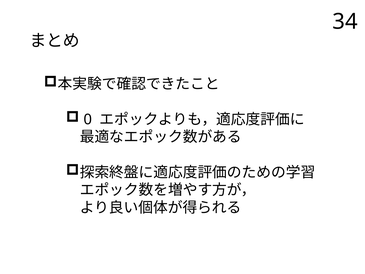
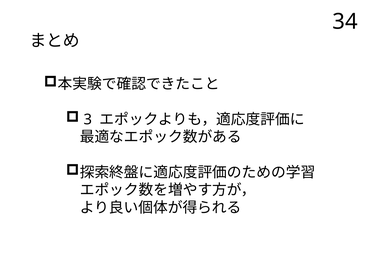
0: 0 -> 3
